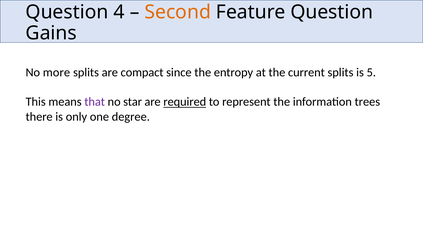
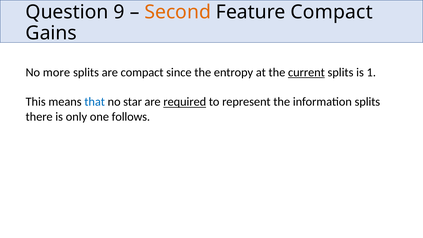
4: 4 -> 9
Feature Question: Question -> Compact
current underline: none -> present
5: 5 -> 1
that colour: purple -> blue
information trees: trees -> splits
degree: degree -> follows
